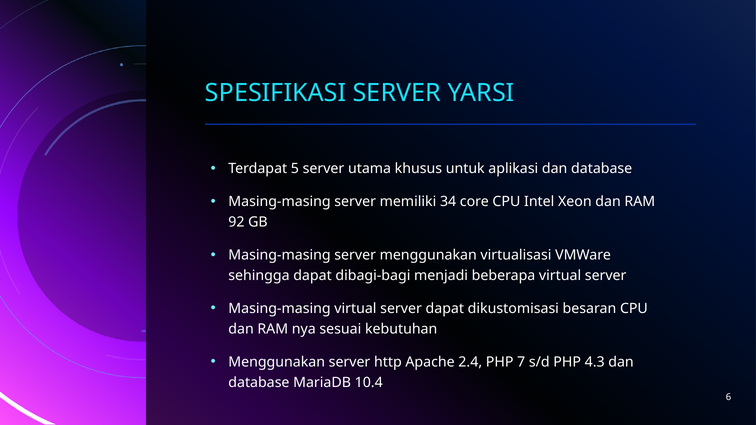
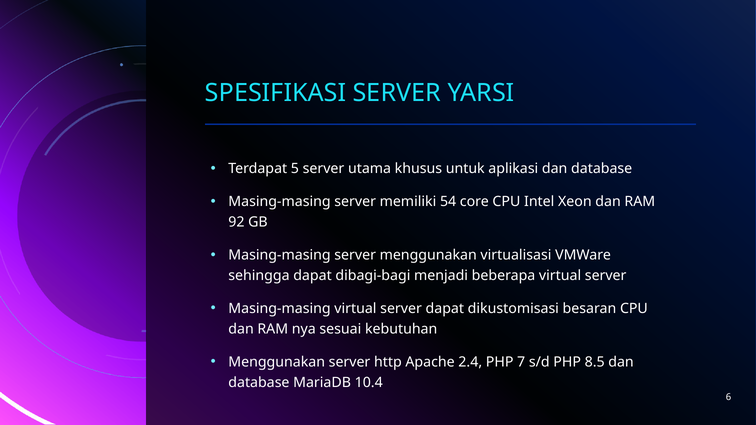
34: 34 -> 54
4.3: 4.3 -> 8.5
